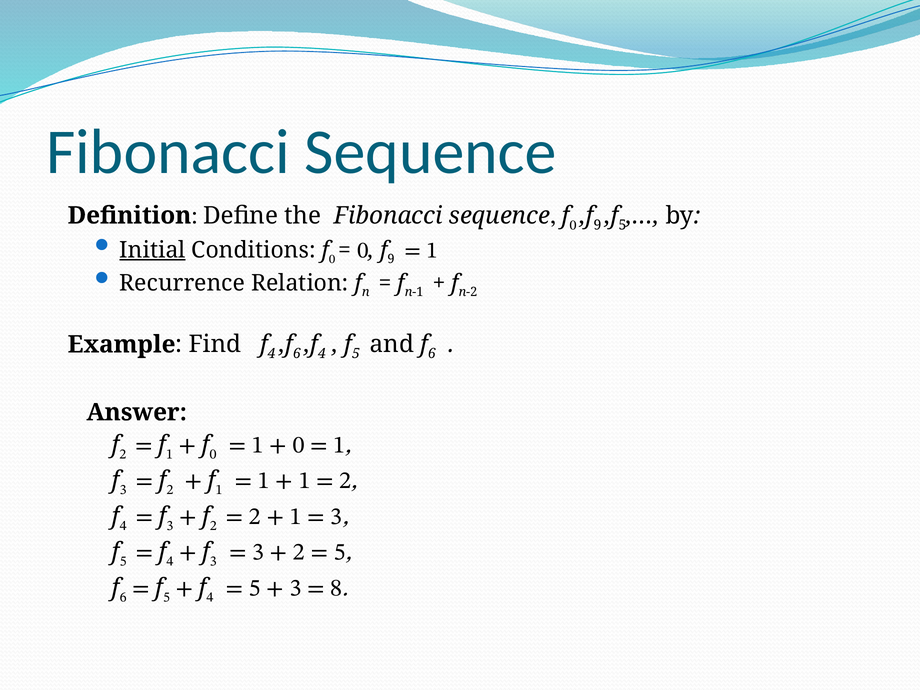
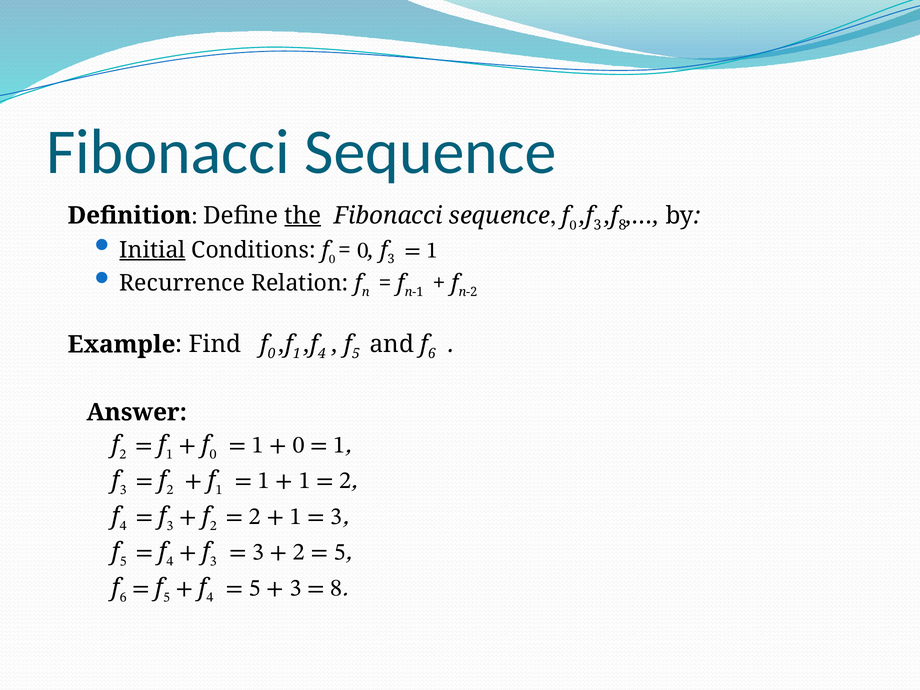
the underline: none -> present
9 at (598, 225): 9 -> 3
5 at (623, 225): 5 -> 8
9 at (391, 259): 9 -> 3
4 at (272, 354): 4 -> 0
6 at (297, 354): 6 -> 1
